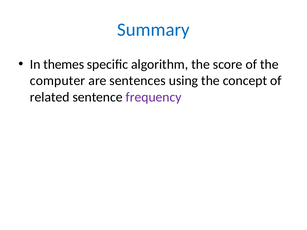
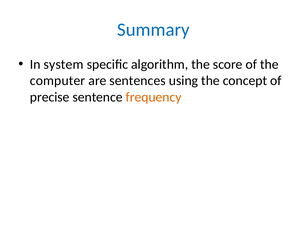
themes: themes -> system
related: related -> precise
frequency colour: purple -> orange
